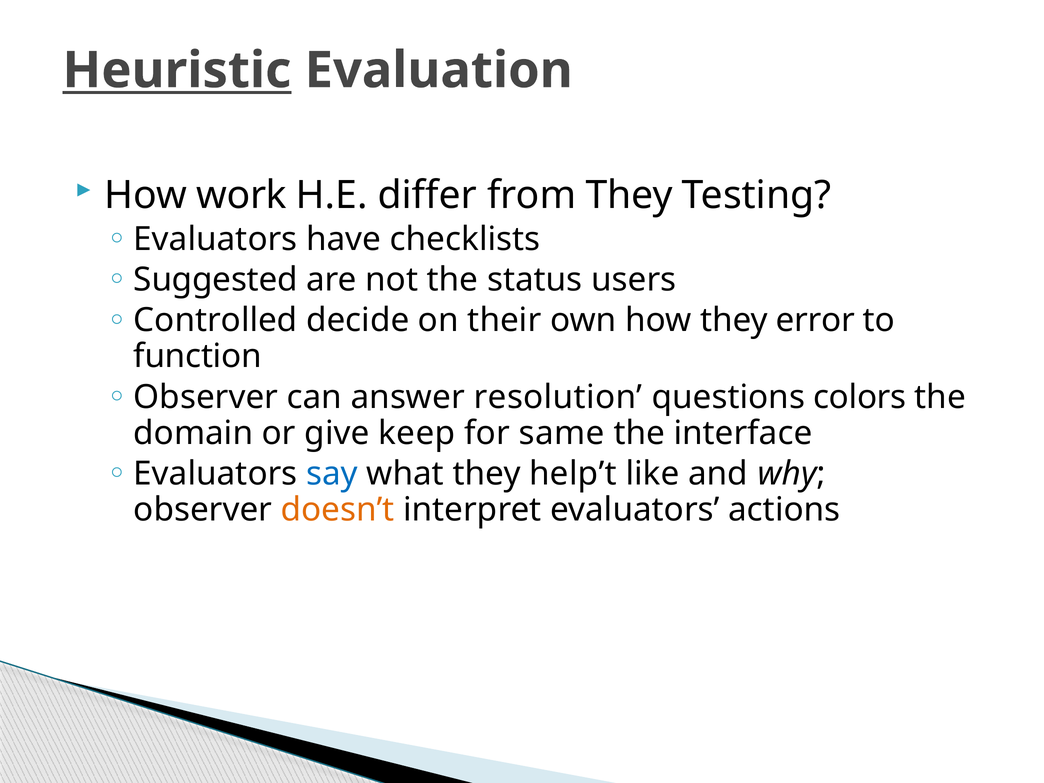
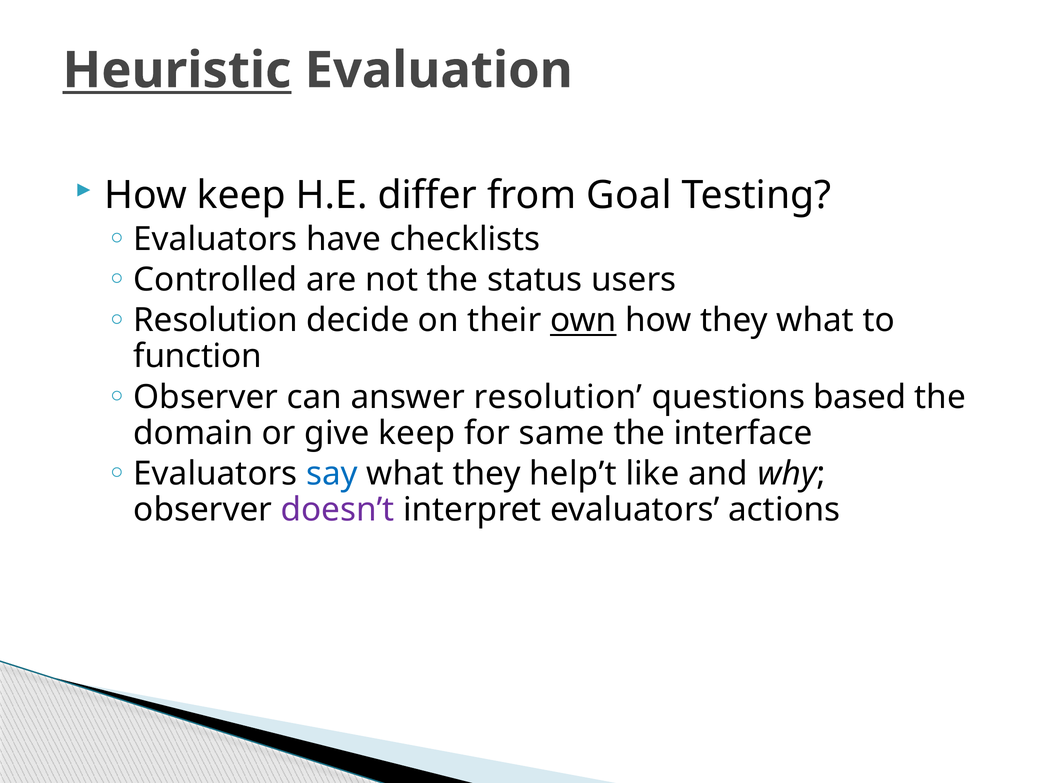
How work: work -> keep
from They: They -> Goal
Suggested: Suggested -> Controlled
Controlled at (215, 320): Controlled -> Resolution
own underline: none -> present
they error: error -> what
colors: colors -> based
doesn’t colour: orange -> purple
